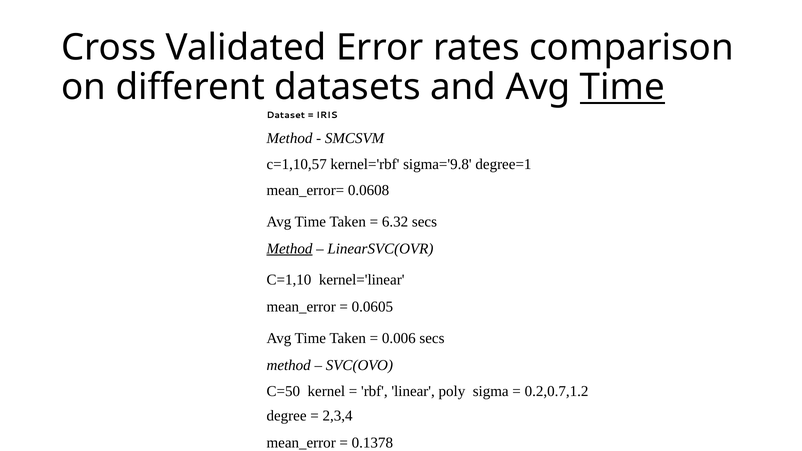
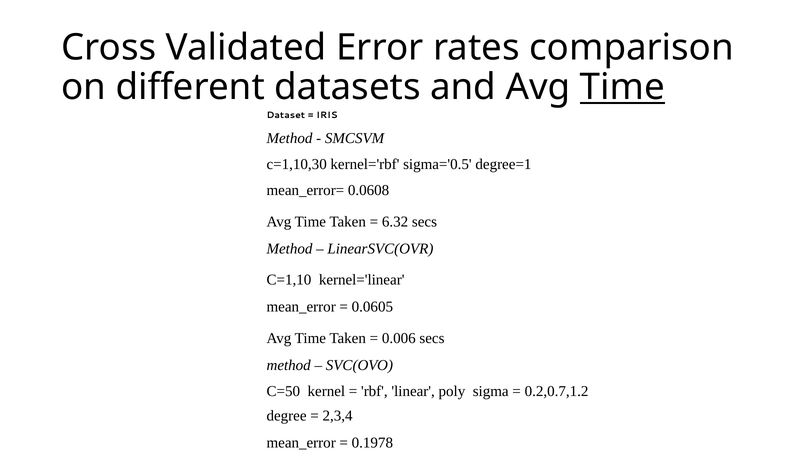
c=1,10,57: c=1,10,57 -> c=1,10,30
sigma='9.8: sigma='9.8 -> sigma='0.5
Method at (290, 249) underline: present -> none
0.1378: 0.1378 -> 0.1978
